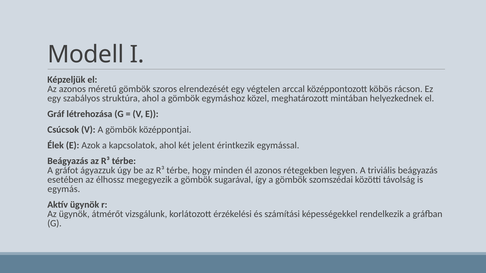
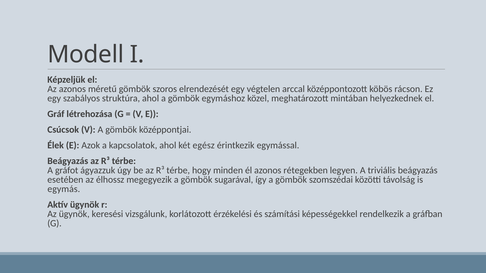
jelent: jelent -> egész
átmérőt: átmérőt -> keresési
